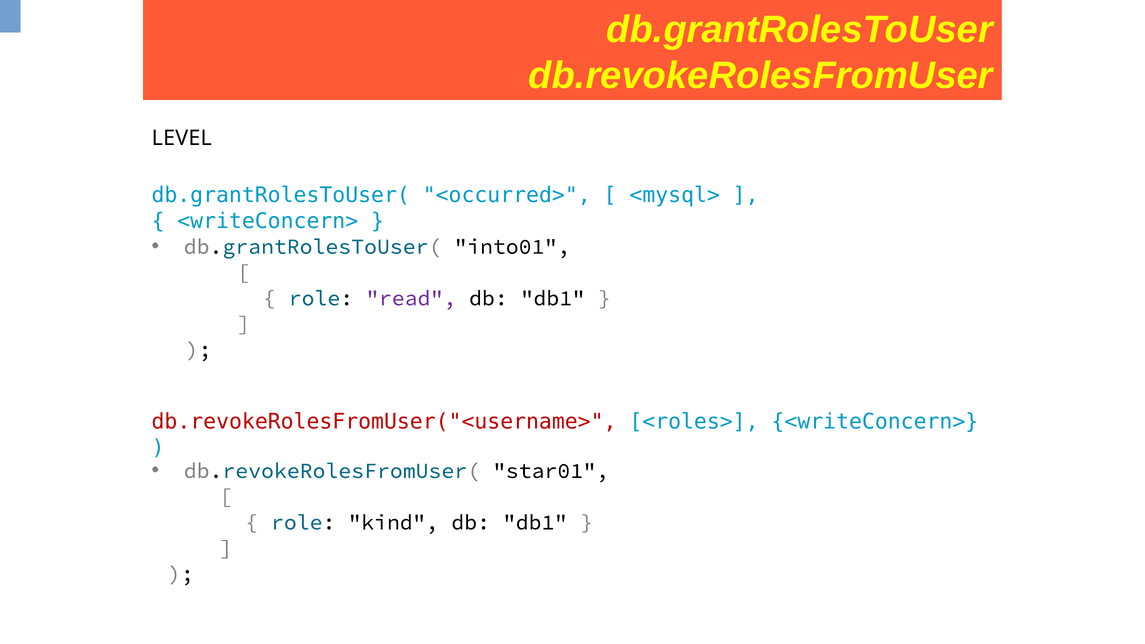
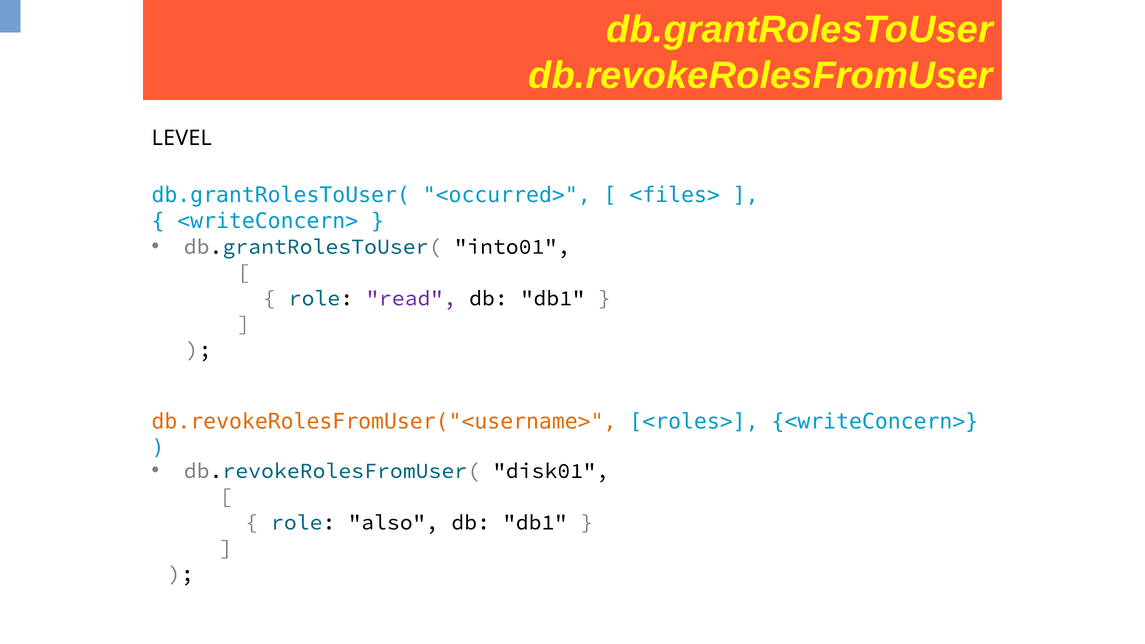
<mysql>: <mysql> -> <files>
db.revokeRolesFromUser("<username> colour: red -> orange
star01: star01 -> disk01
kind: kind -> also
